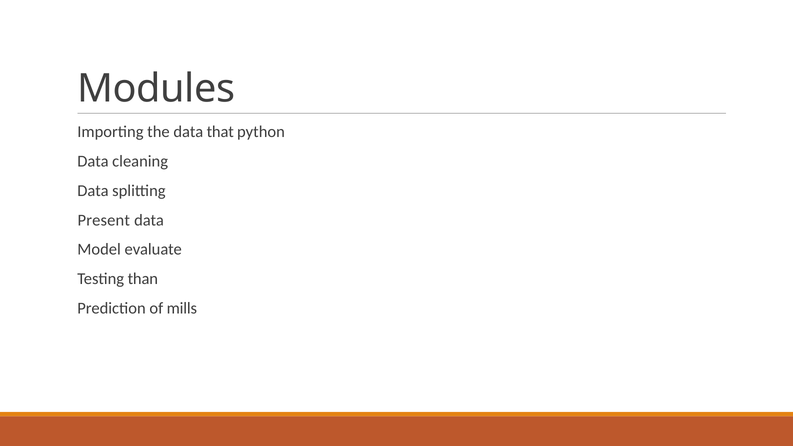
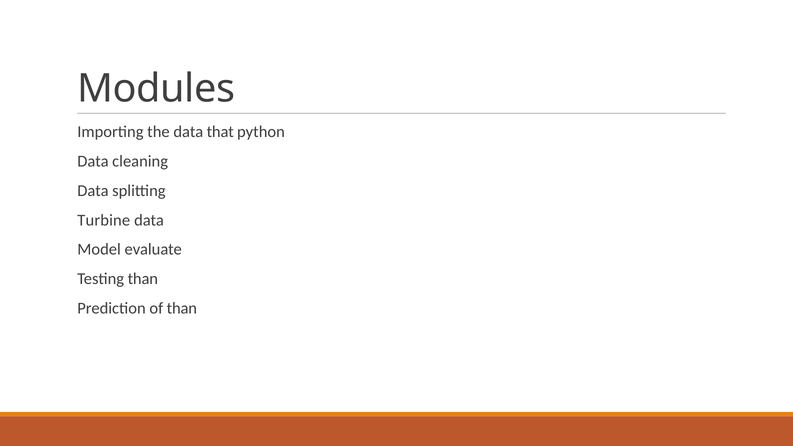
Present: Present -> Turbine
of mills: mills -> than
